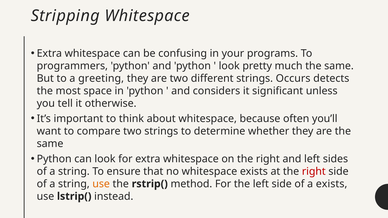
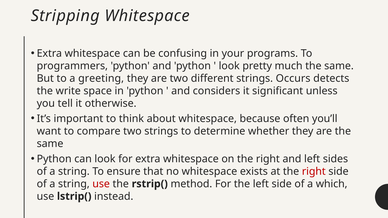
most: most -> write
use at (101, 184) colour: orange -> red
a exists: exists -> which
